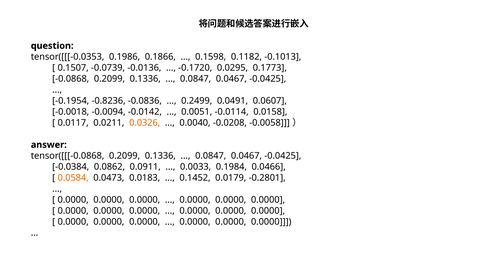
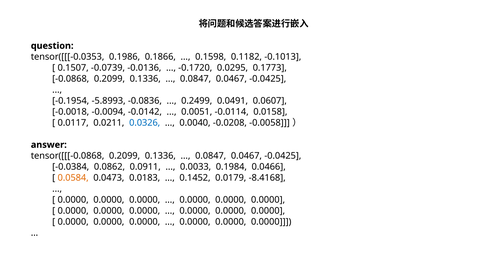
-0.8236: -0.8236 -> -5.8993
0.0326 colour: orange -> blue
-0.2801: -0.2801 -> -8.4168
